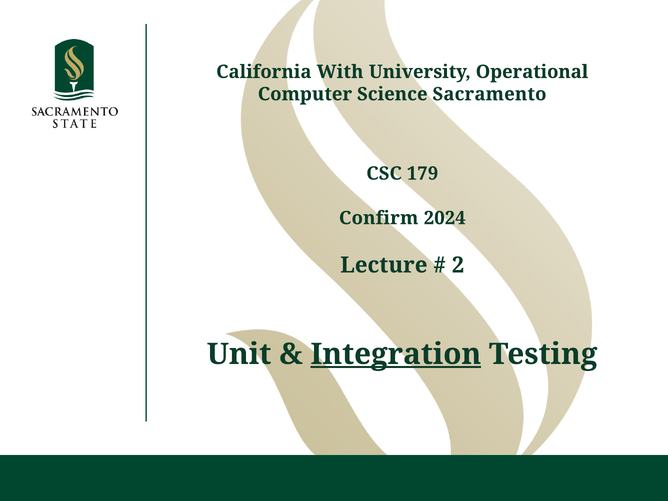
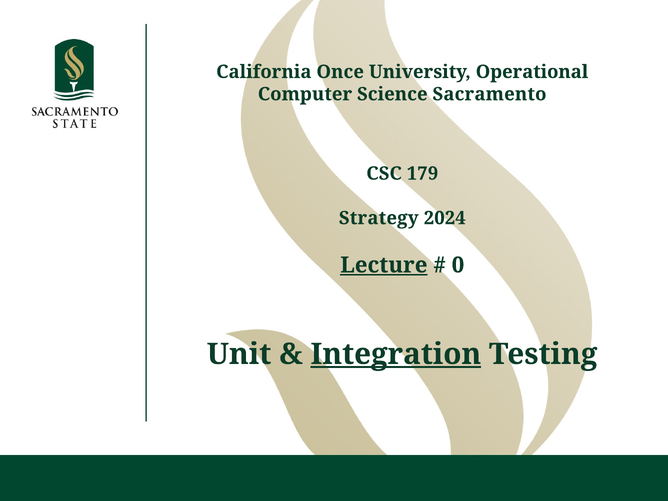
With: With -> Once
Confirm: Confirm -> Strategy
Lecture underline: none -> present
2: 2 -> 0
